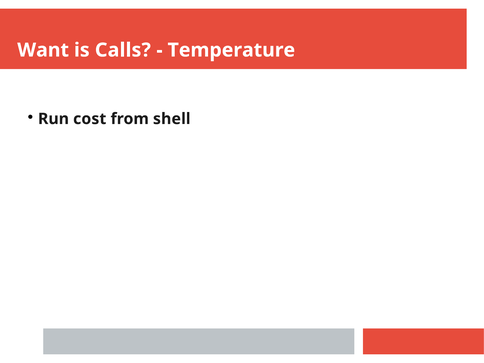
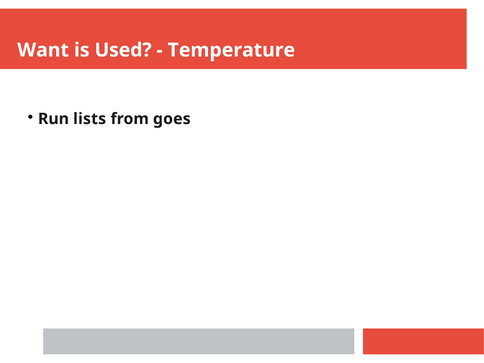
Calls: Calls -> Used
cost: cost -> lists
shell: shell -> goes
